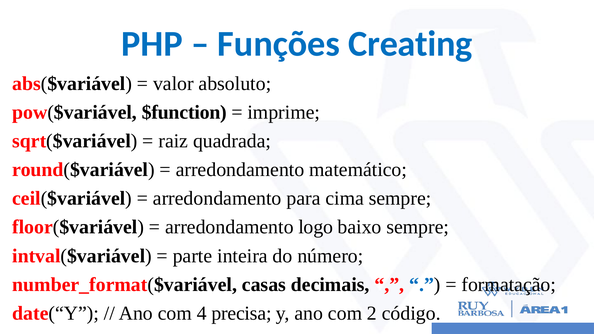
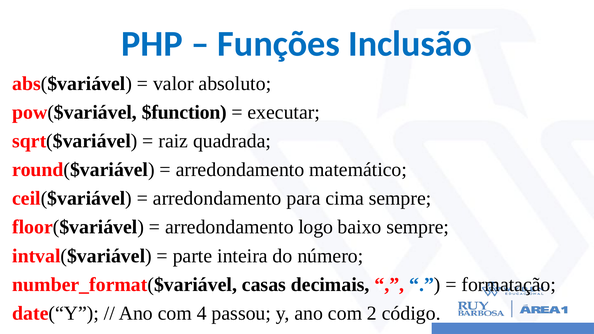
Creating: Creating -> Inclusão
imprime: imprime -> executar
precisa: precisa -> passou
